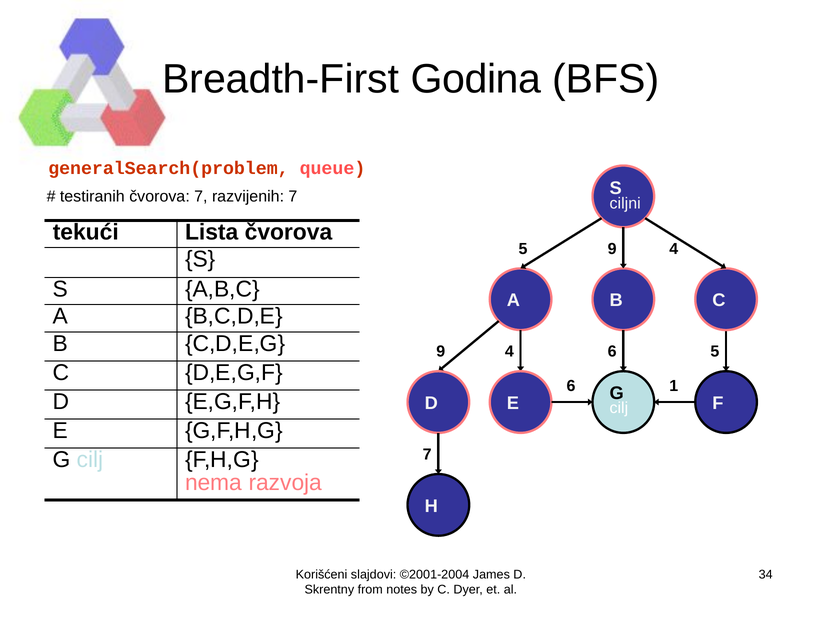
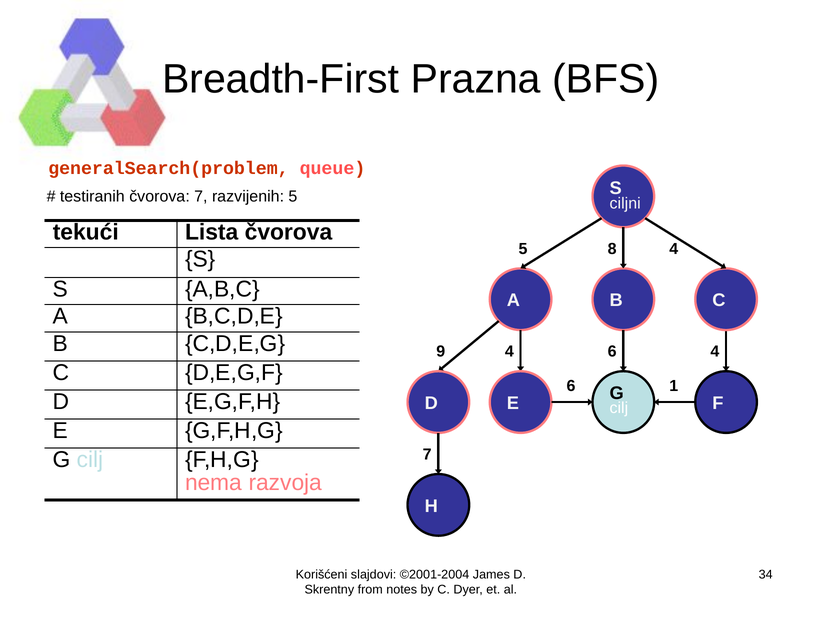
Godina: Godina -> Prazna
razvijenih 7: 7 -> 5
5 9: 9 -> 8
5 at (715, 351): 5 -> 4
